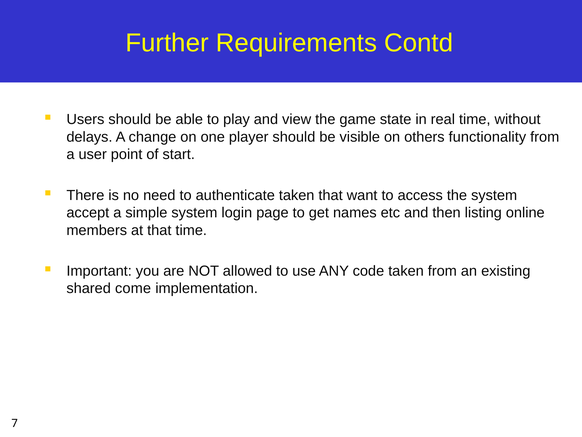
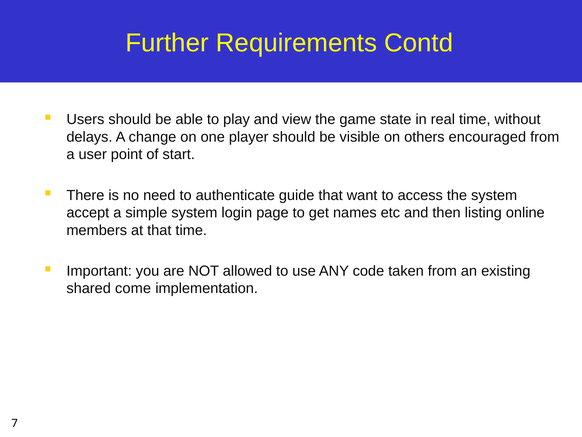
functionality: functionality -> encouraged
authenticate taken: taken -> guide
